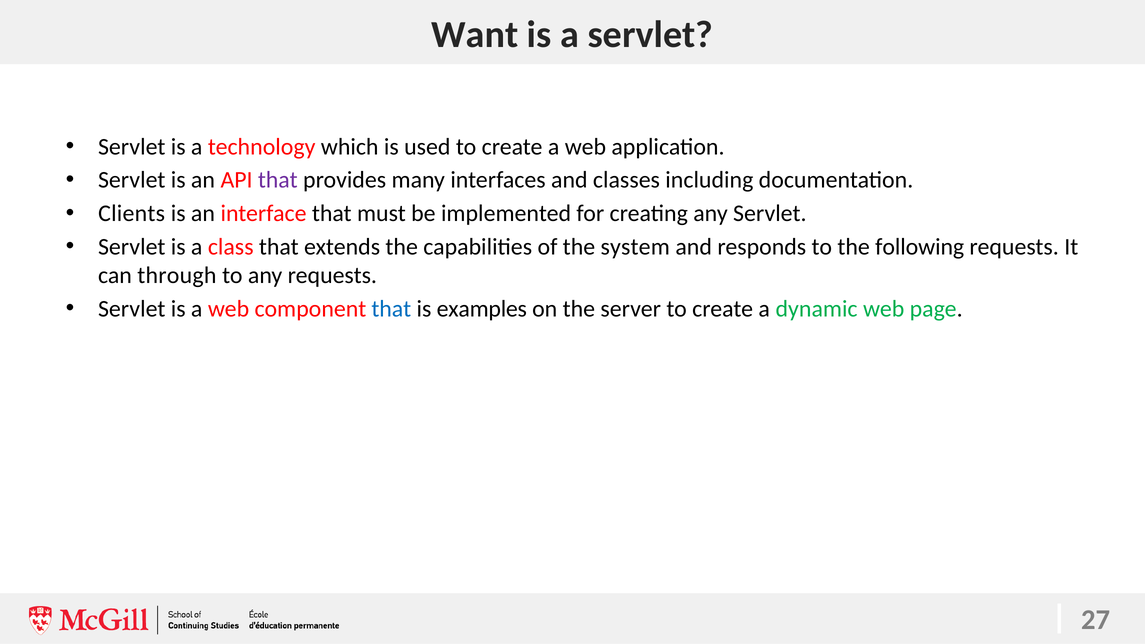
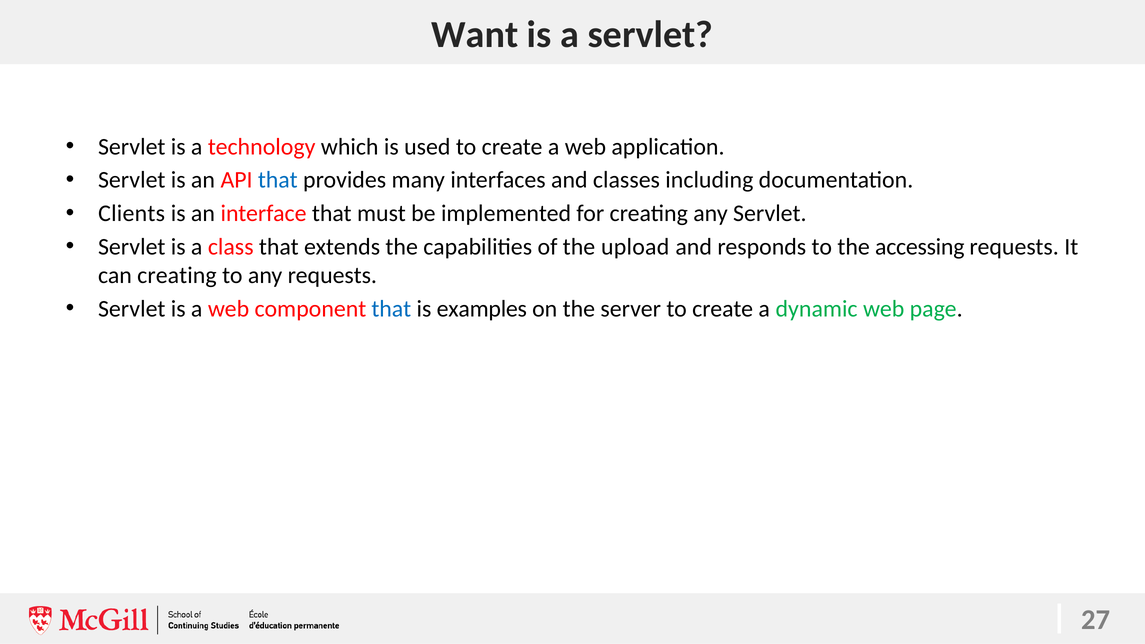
that at (278, 180) colour: purple -> blue
system: system -> upload
following: following -> accessing
can through: through -> creating
